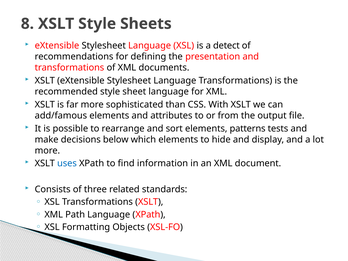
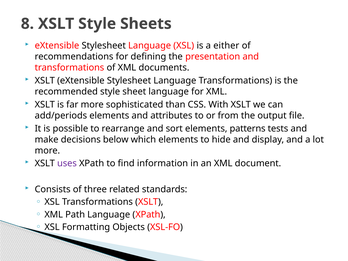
detect: detect -> either
add/famous: add/famous -> add/periods
uses colour: blue -> purple
